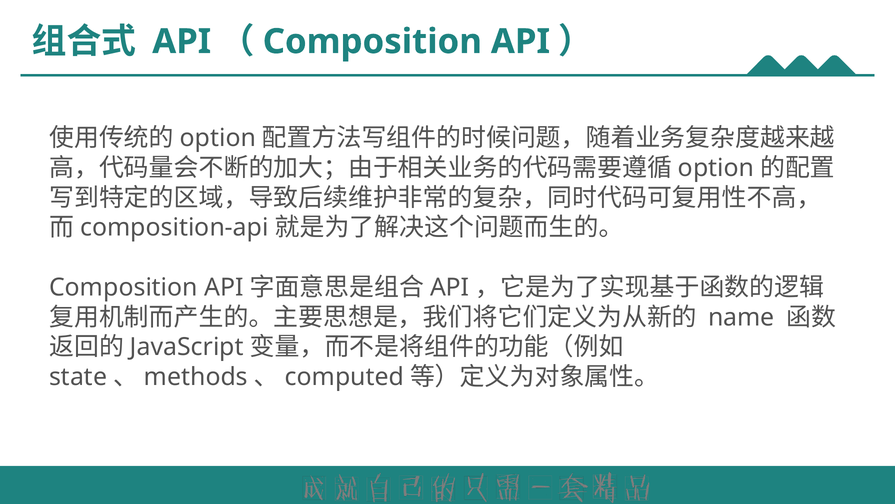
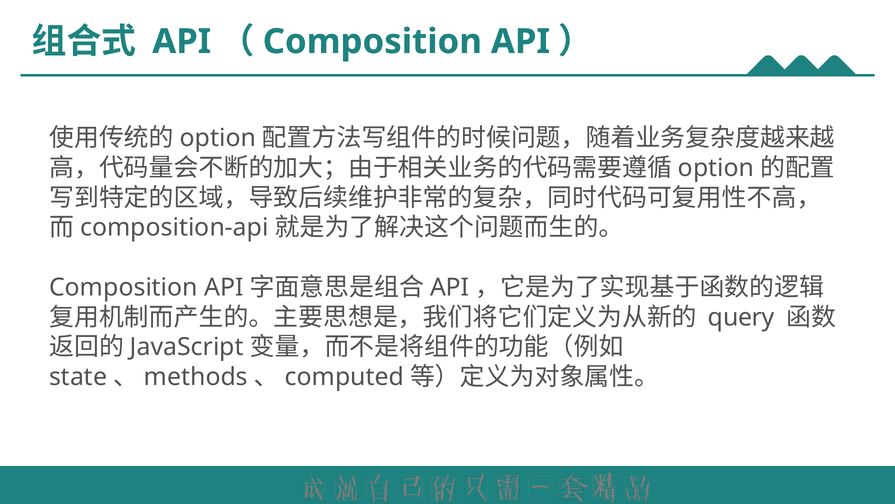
name: name -> query
